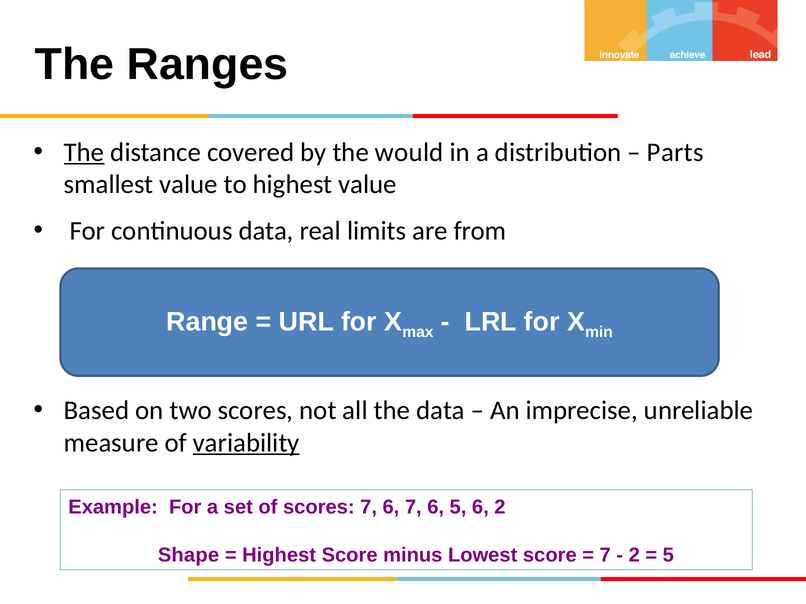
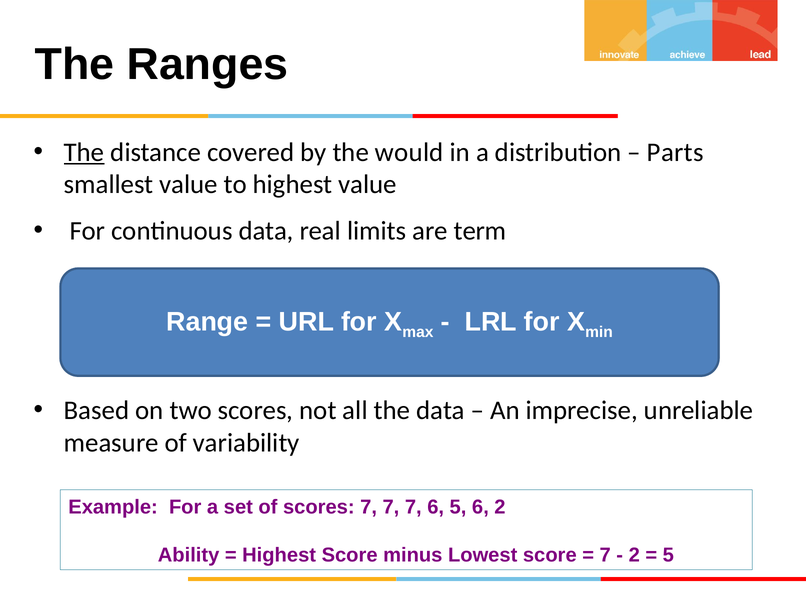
from: from -> term
variability underline: present -> none
scores 7 6: 6 -> 7
Shape: Shape -> Ability
